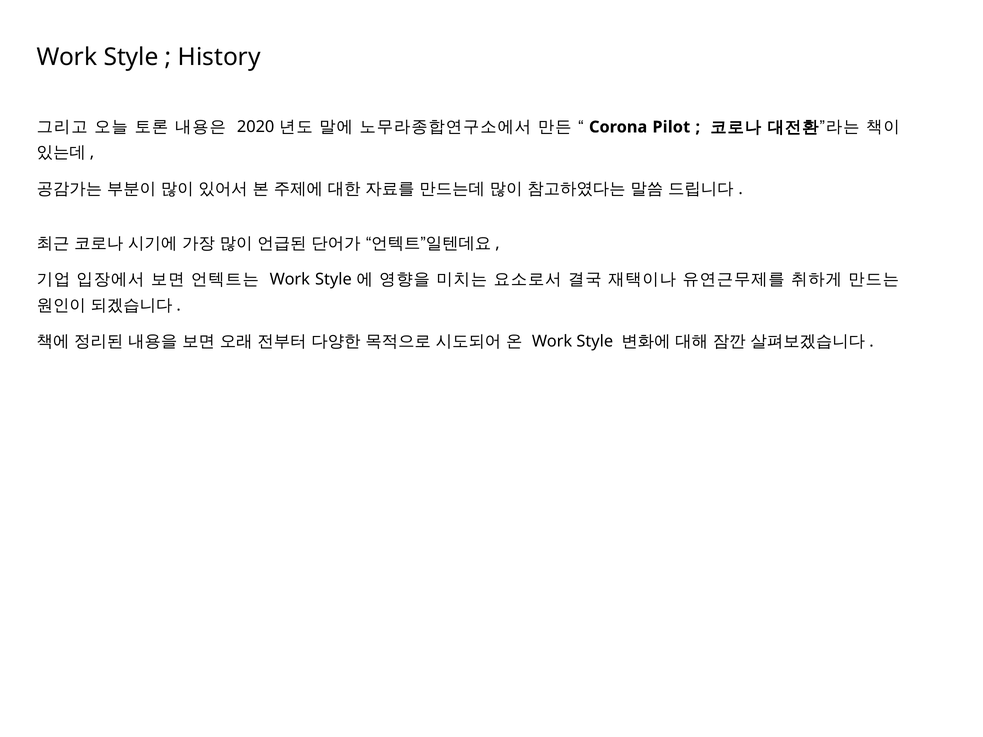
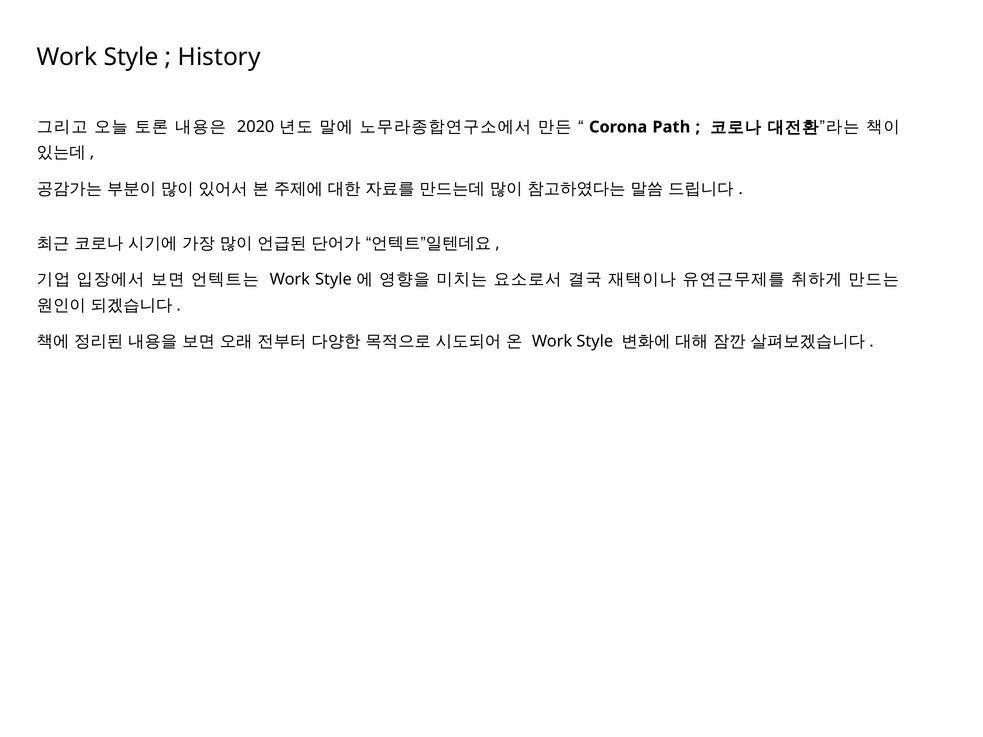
Pilot: Pilot -> Path
